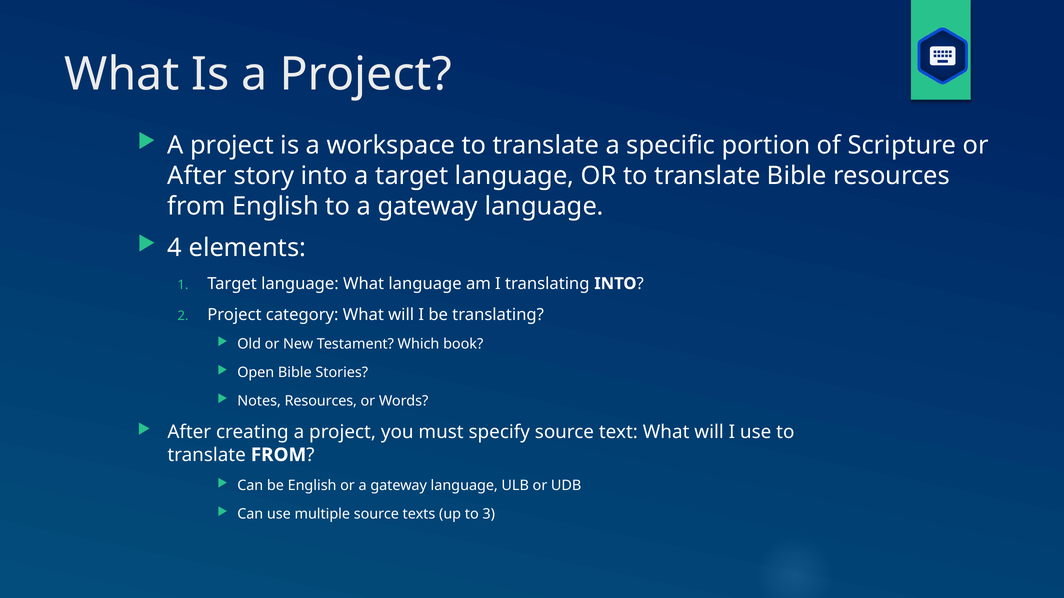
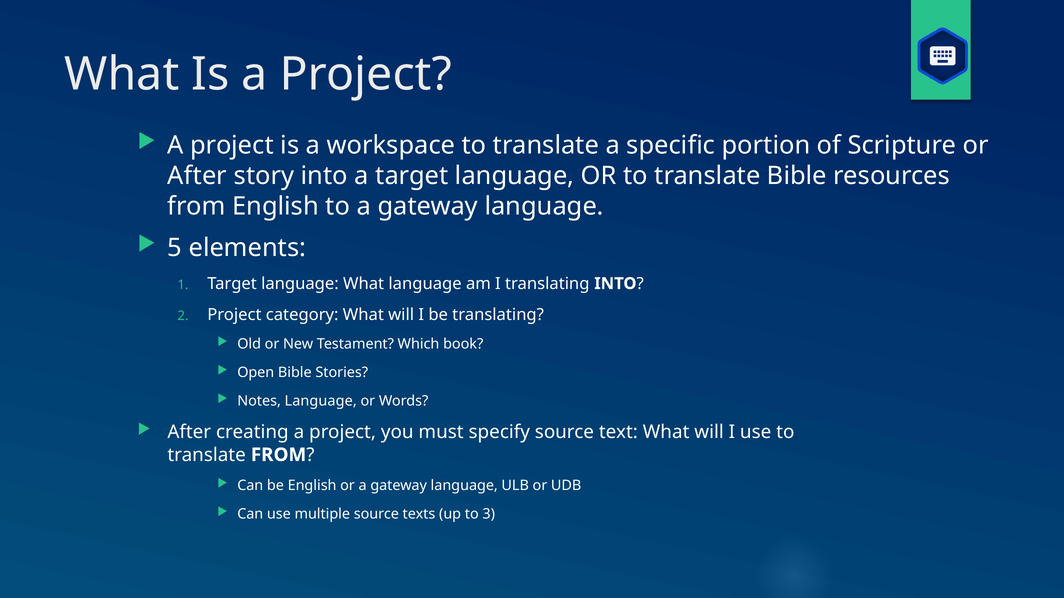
4: 4 -> 5
Notes Resources: Resources -> Language
